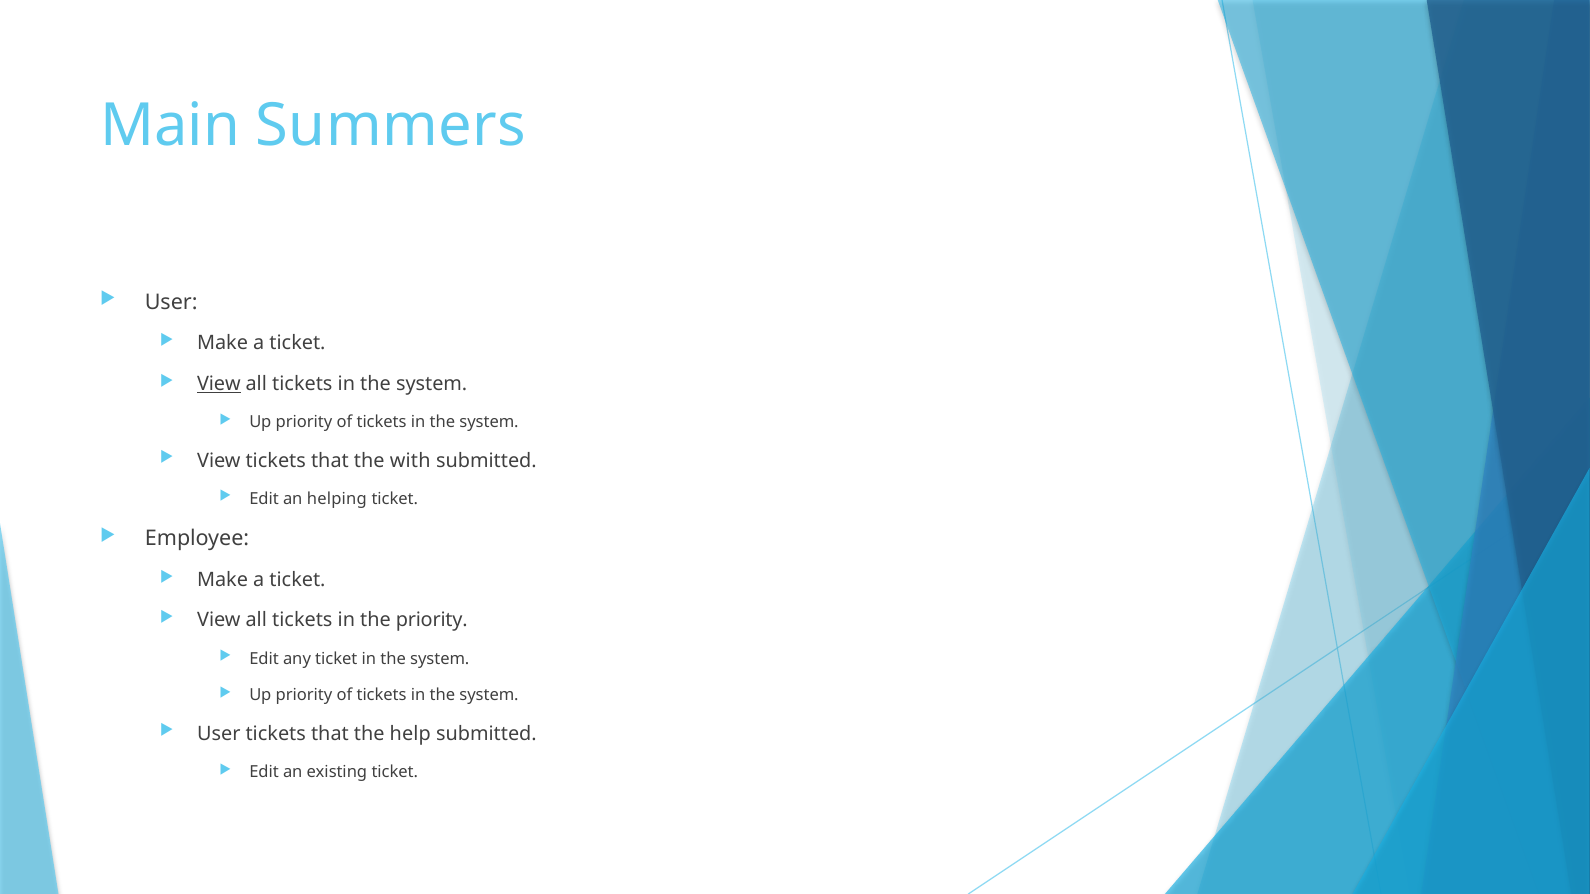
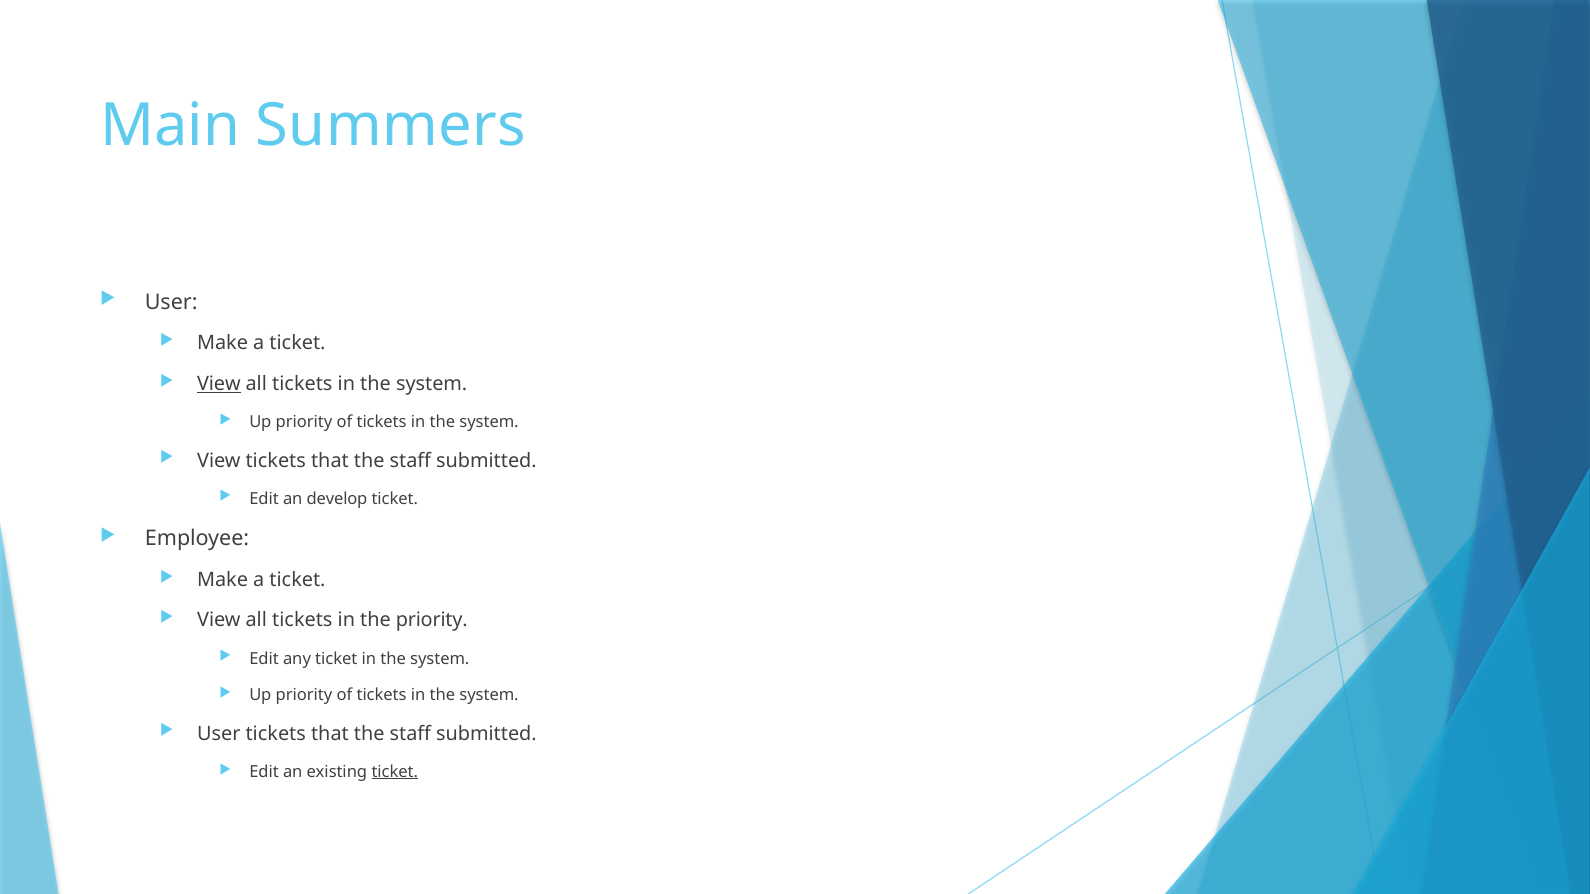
with at (410, 461): with -> staff
helping: helping -> develop
help at (410, 734): help -> staff
ticket at (395, 772) underline: none -> present
